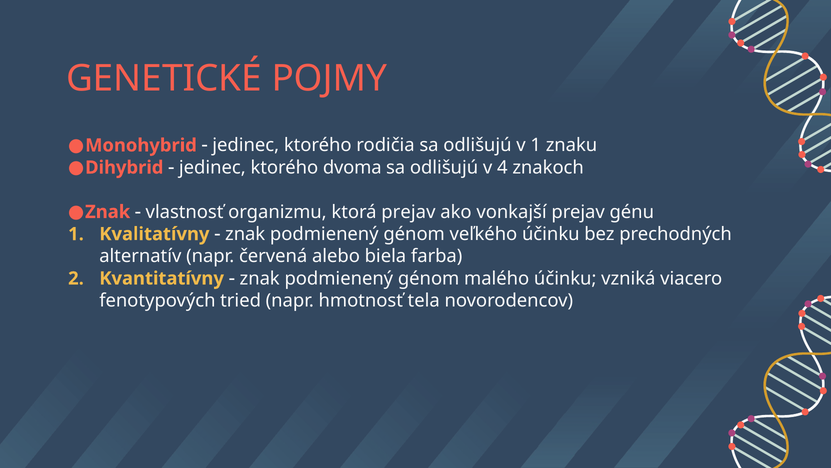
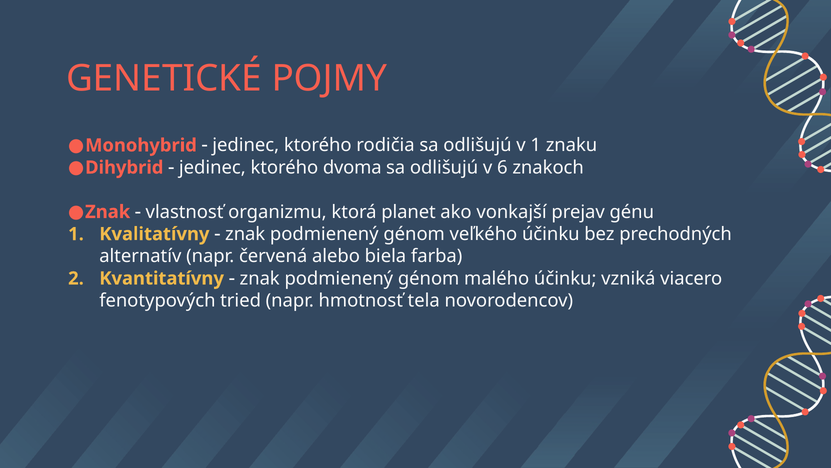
4: 4 -> 6
ktorá prejav: prejav -> planet
